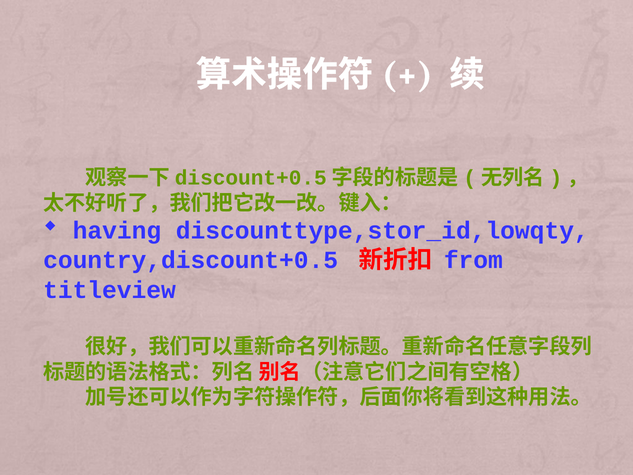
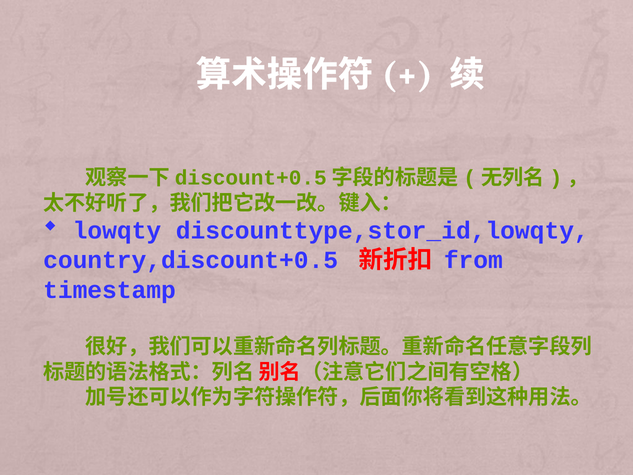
having: having -> lowqty
titleview: titleview -> timestamp
